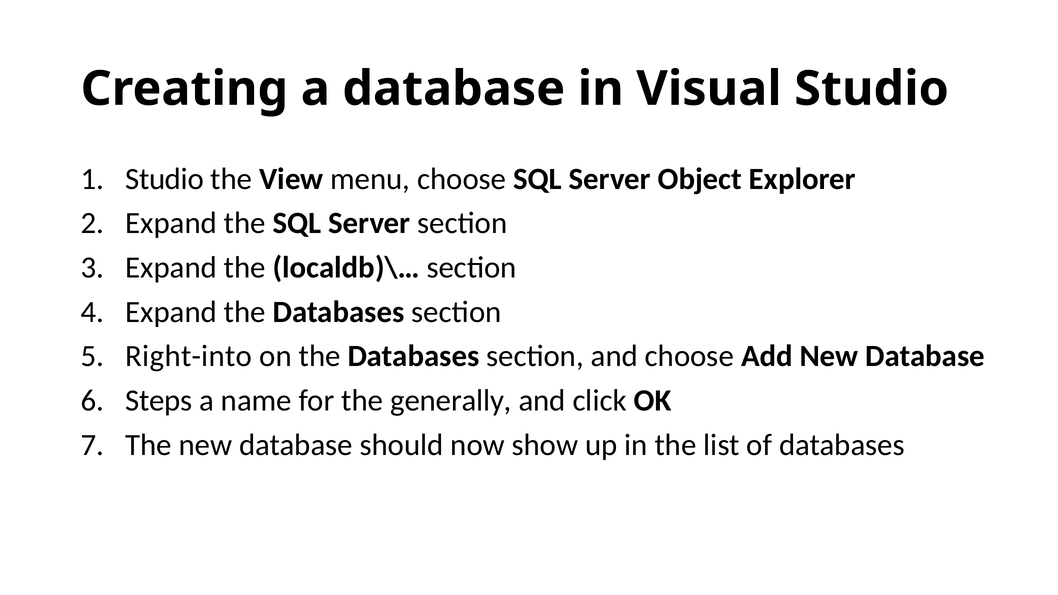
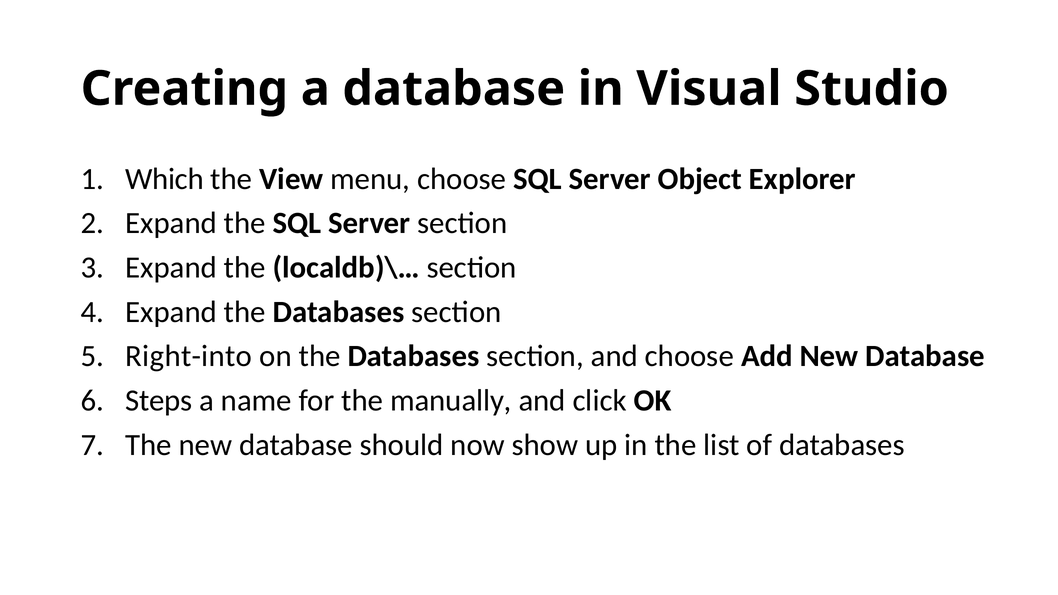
Studio at (165, 179): Studio -> Which
generally: generally -> manually
